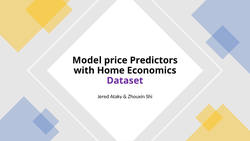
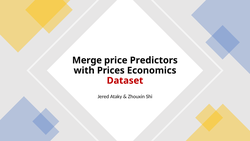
Model: Model -> Merge
Home: Home -> Prices
Dataset colour: purple -> red
